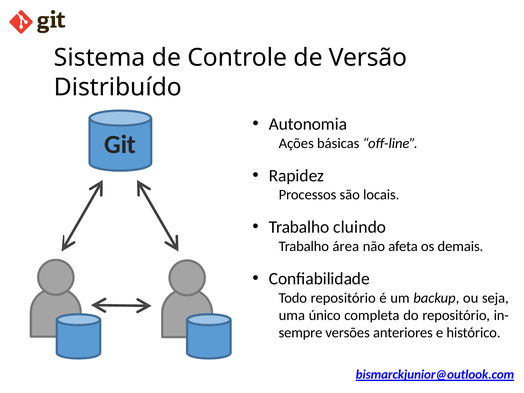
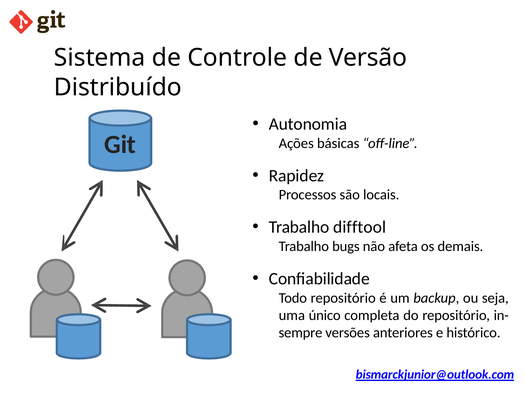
cluindo: cluindo -> difftool
área: área -> bugs
